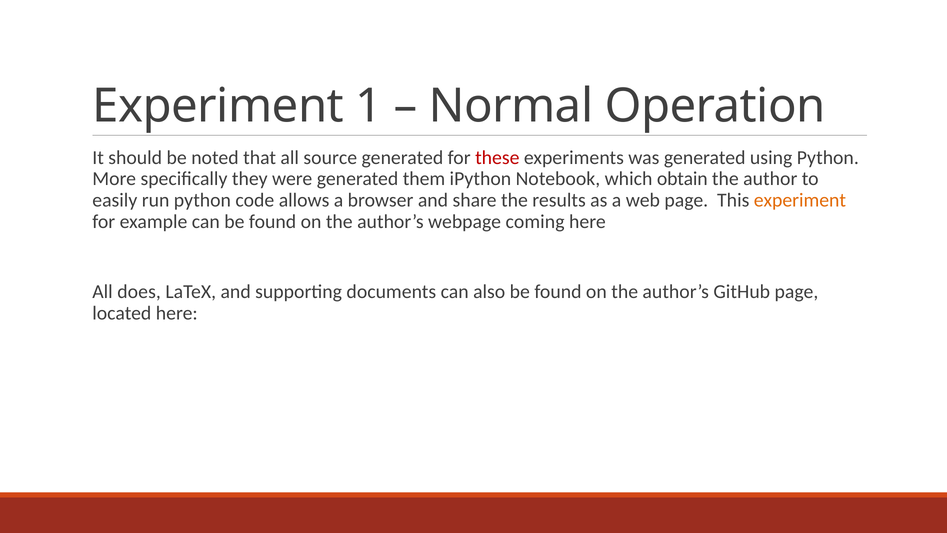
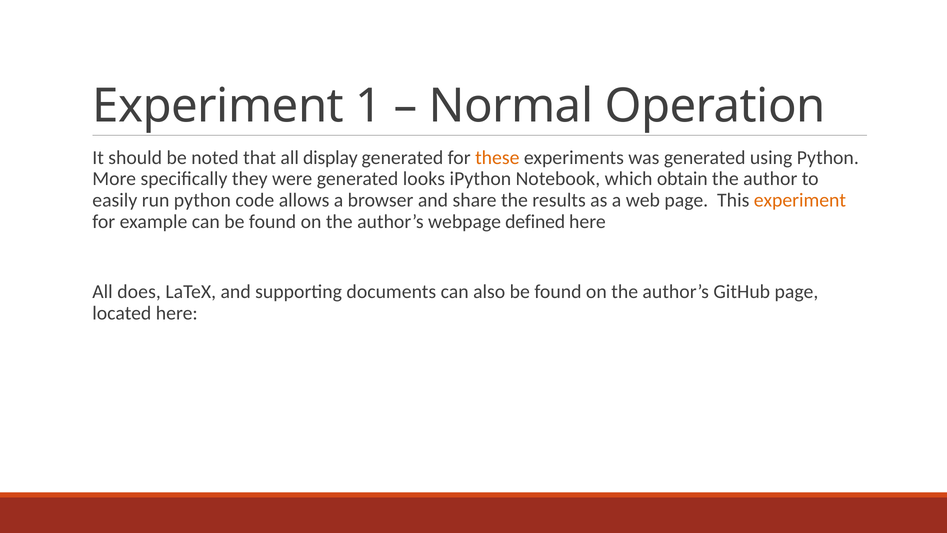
source: source -> display
these colour: red -> orange
them: them -> looks
coming: coming -> defined
